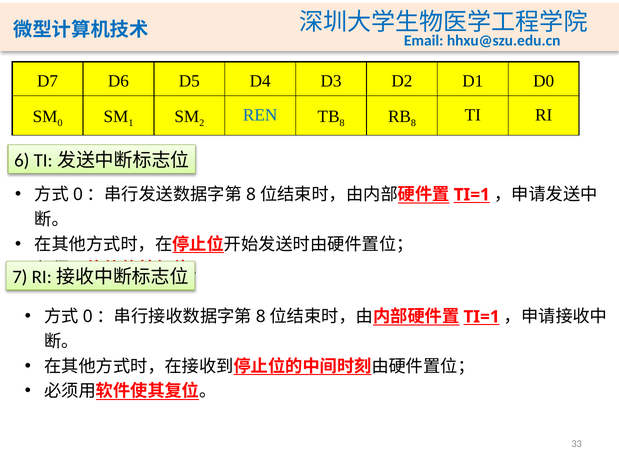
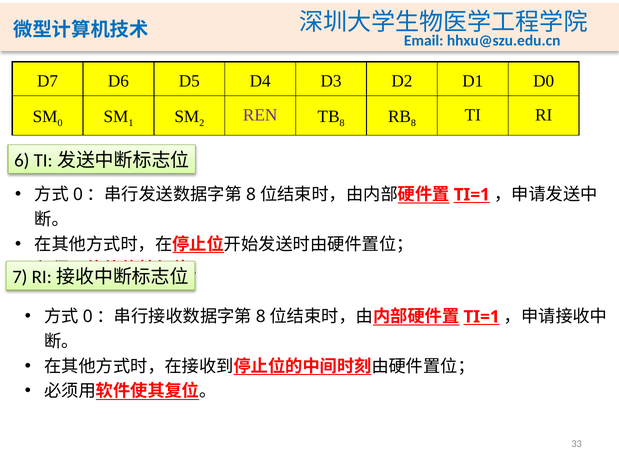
REN colour: blue -> purple
